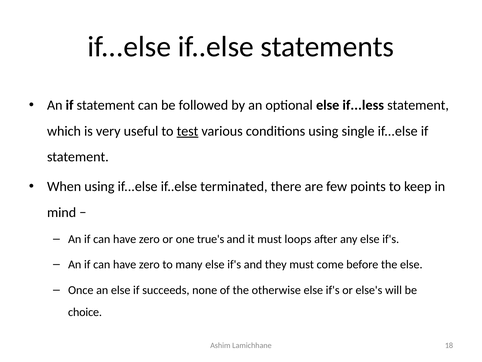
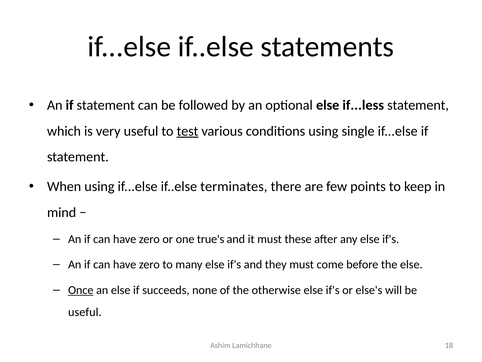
terminated: terminated -> terminates
loops: loops -> these
Once underline: none -> present
choice at (85, 312): choice -> useful
